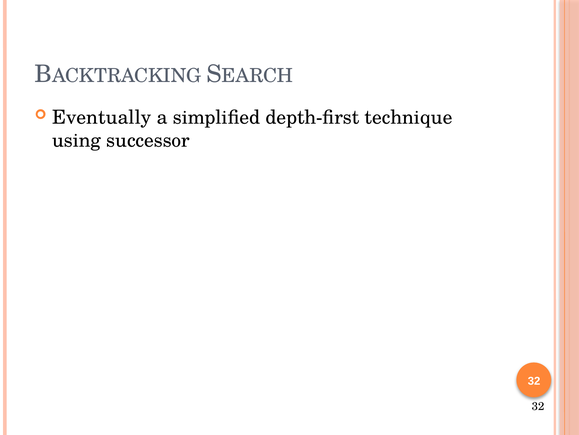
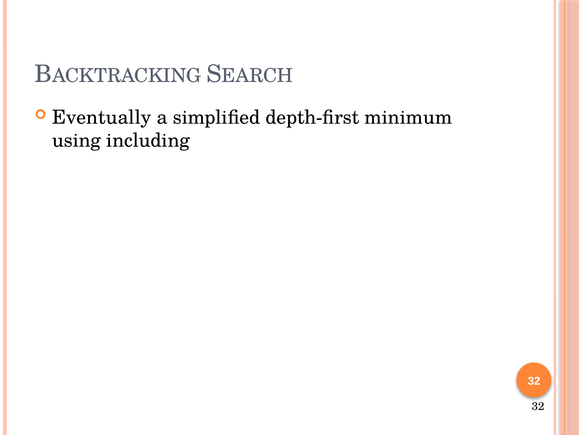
technique: technique -> minimum
successor: successor -> including
